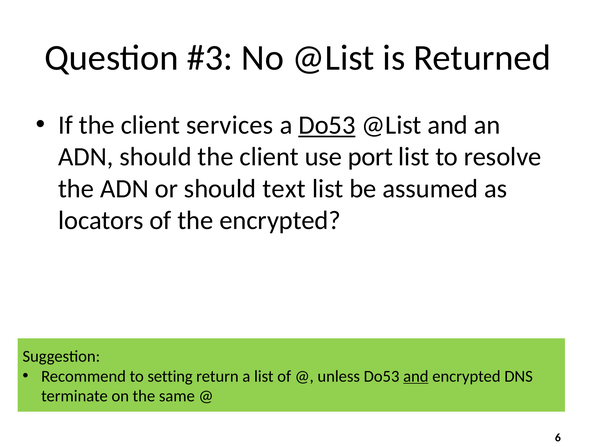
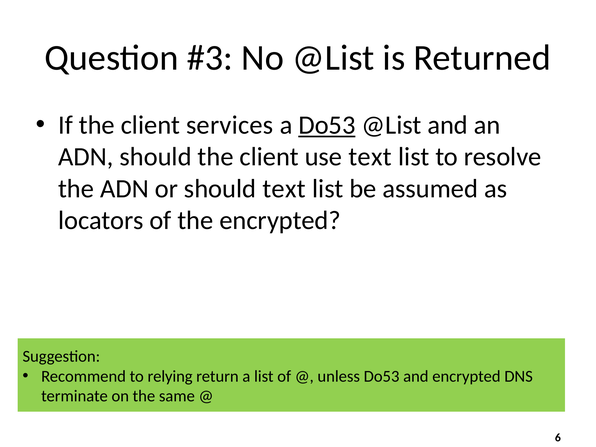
use port: port -> text
setting: setting -> relying
and at (416, 376) underline: present -> none
